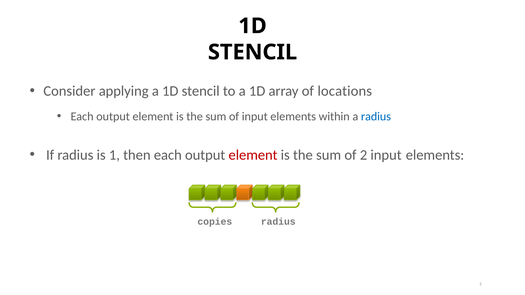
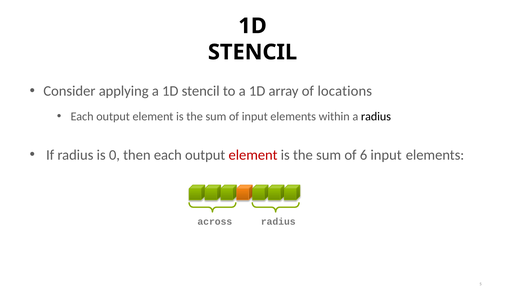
radius at (376, 117) colour: blue -> black
1: 1 -> 0
2: 2 -> 6
copies: copies -> across
